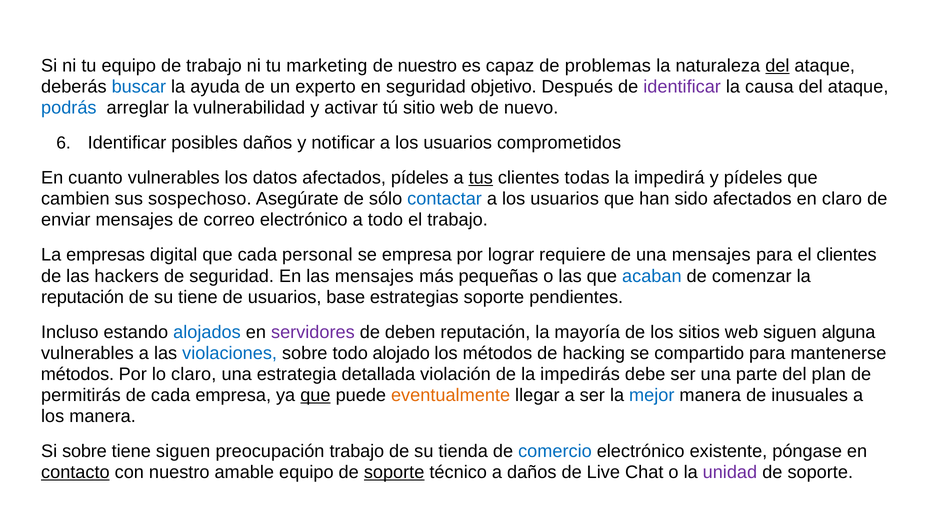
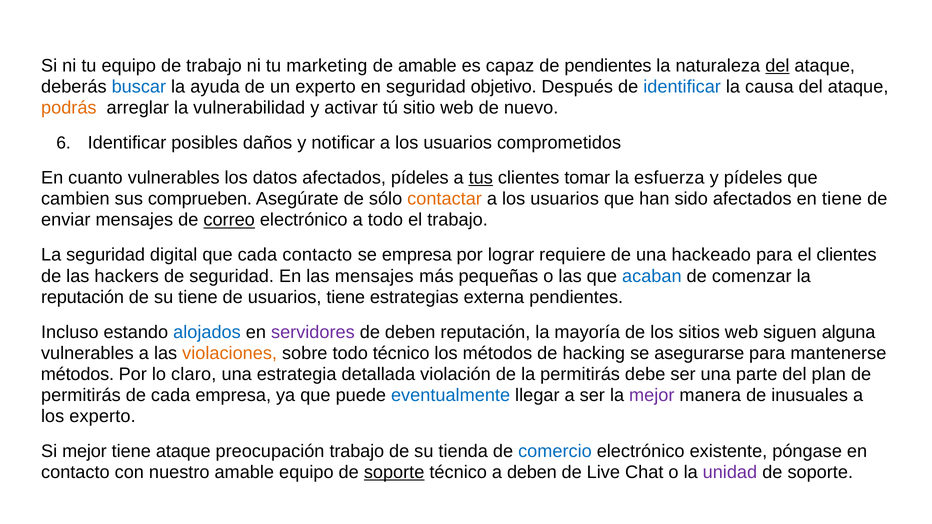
de nuestro: nuestro -> amable
de problemas: problemas -> pendientes
identificar at (682, 87) colour: purple -> blue
podrás colour: blue -> orange
todas: todas -> tomar
impedirá: impedirá -> esfuerza
sospechoso: sospechoso -> comprueben
contactar colour: blue -> orange
en claro: claro -> tiene
correo underline: none -> present
La empresas: empresas -> seguridad
cada personal: personal -> contacto
una mensajes: mensajes -> hackeado
usuarios base: base -> tiene
estrategias soporte: soporte -> externa
violaciones colour: blue -> orange
todo alojado: alojado -> técnico
compartido: compartido -> asegurarse
la impedirás: impedirás -> permitirás
que at (315, 395) underline: present -> none
eventualmente colour: orange -> blue
mejor at (652, 395) colour: blue -> purple
los manera: manera -> experto
Si sobre: sobre -> mejor
tiene siguen: siguen -> ataque
contacto at (75, 473) underline: present -> none
a daños: daños -> deben
